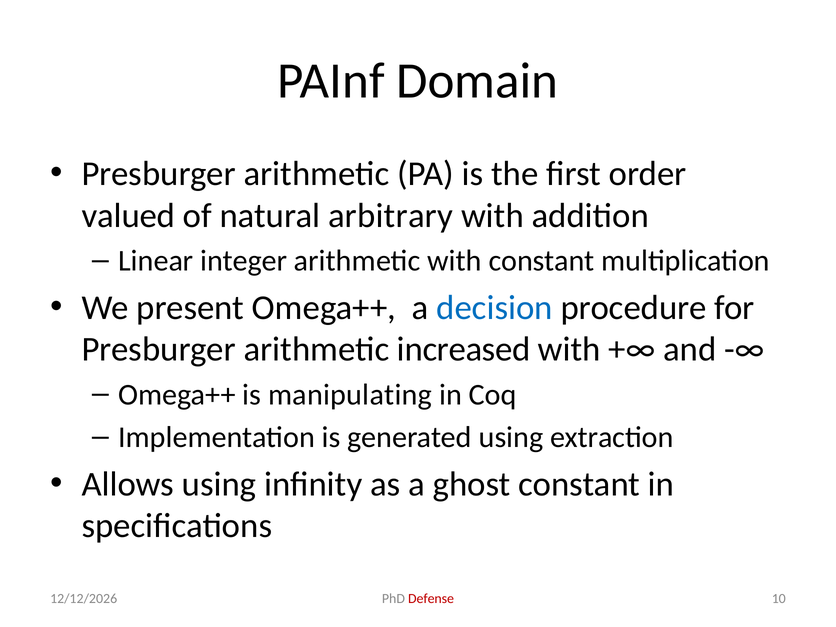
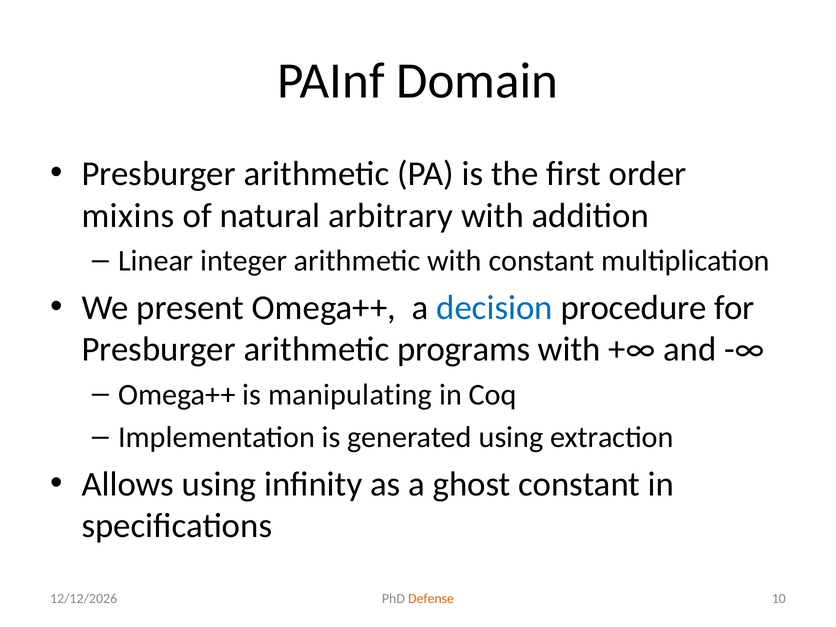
valued: valued -> mixins
increased: increased -> programs
Defense colour: red -> orange
